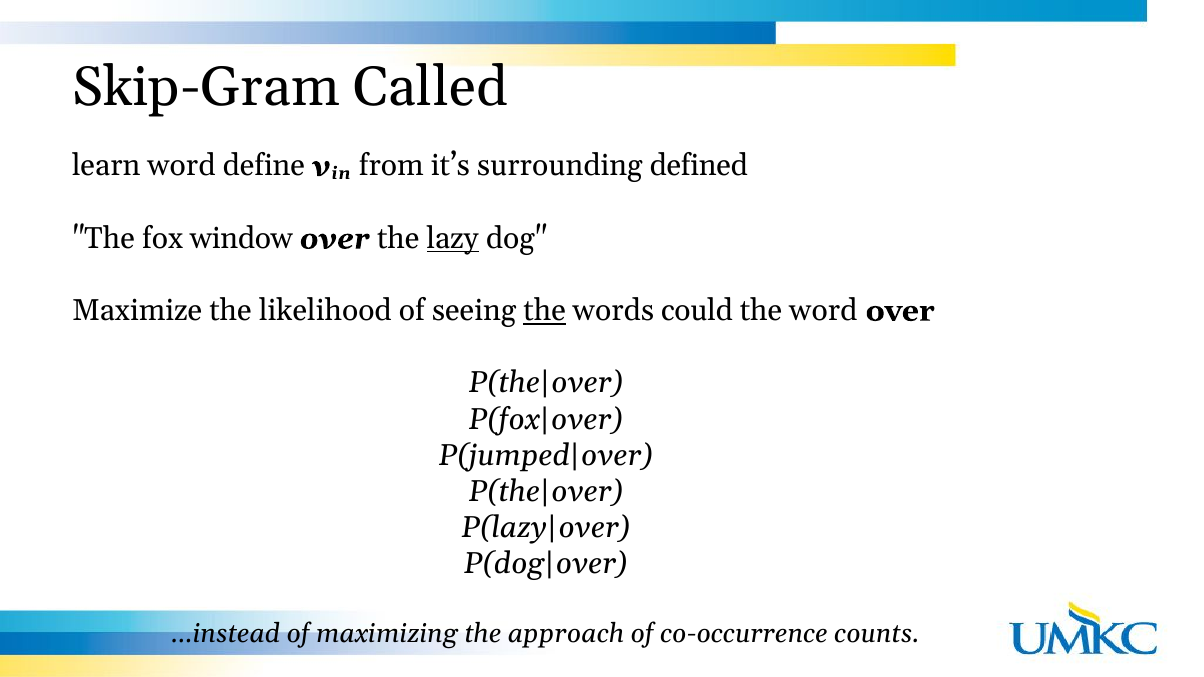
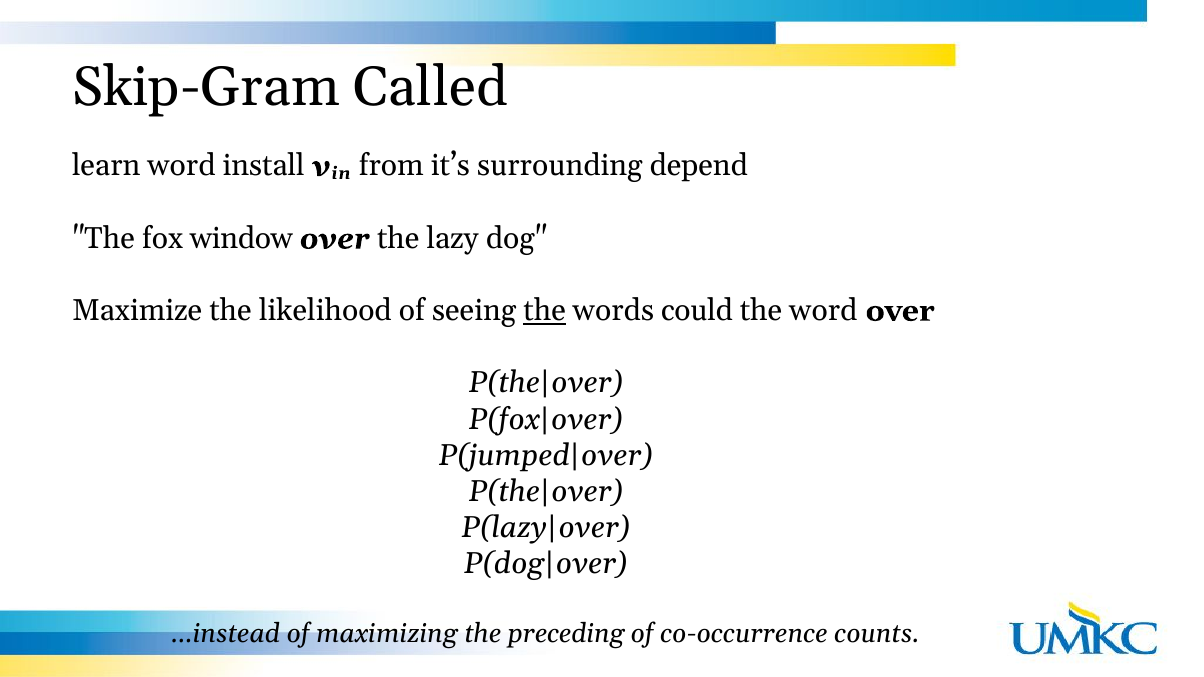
define: define -> install
defined: defined -> depend
lazy underline: present -> none
approach: approach -> preceding
